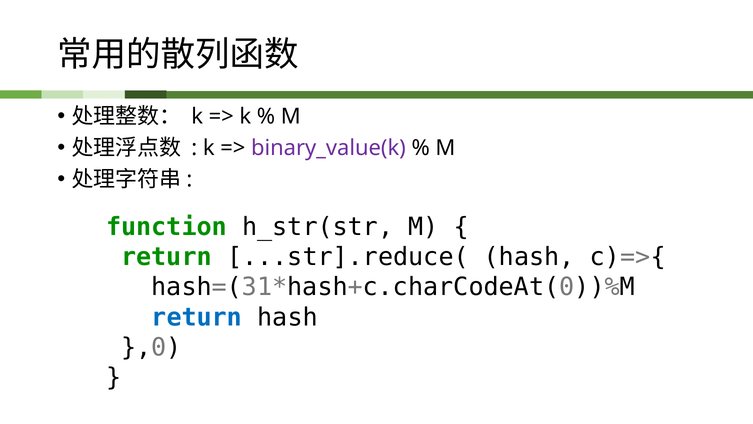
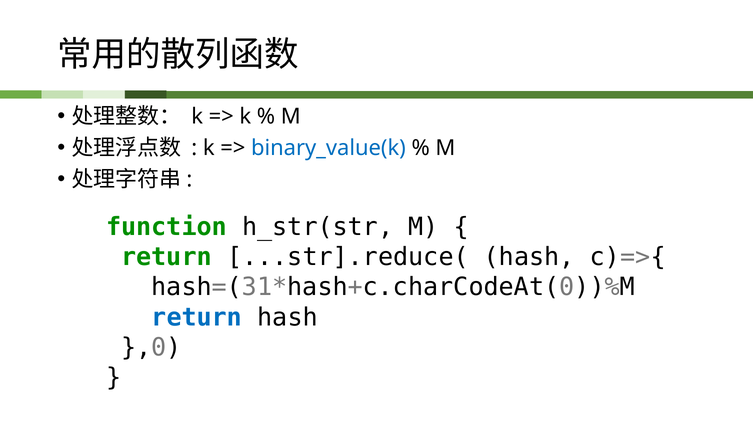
binary_value(k colour: purple -> blue
